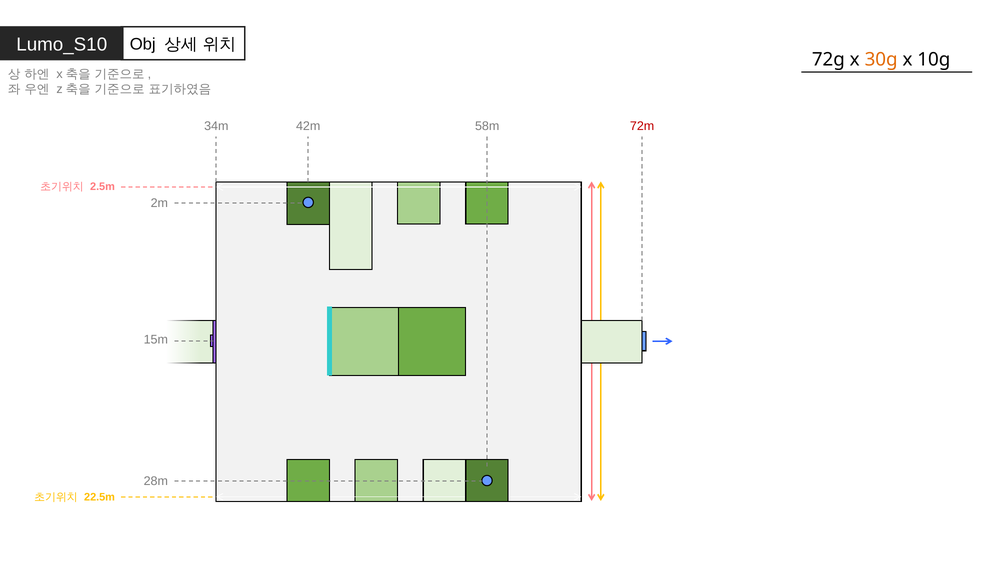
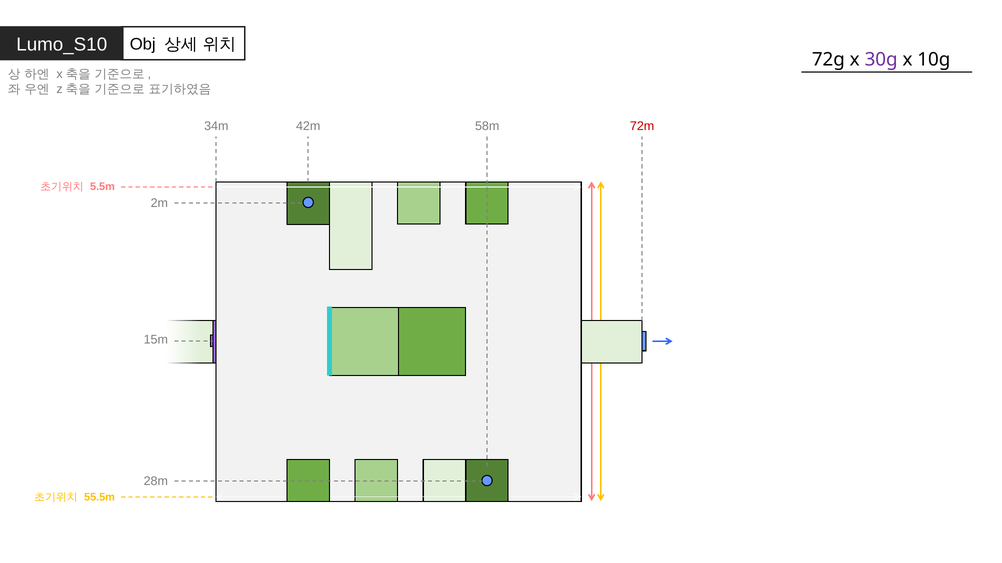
30g colour: orange -> purple
2.5m: 2.5m -> 5.5m
22.5m: 22.5m -> 55.5m
